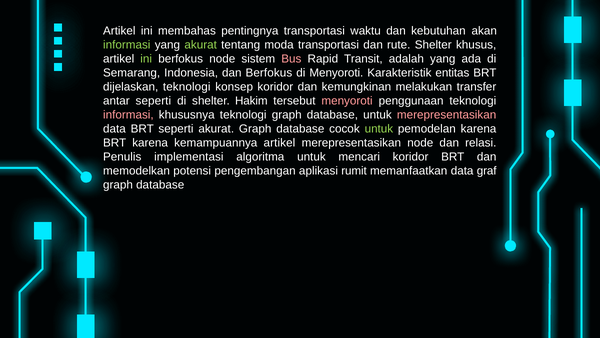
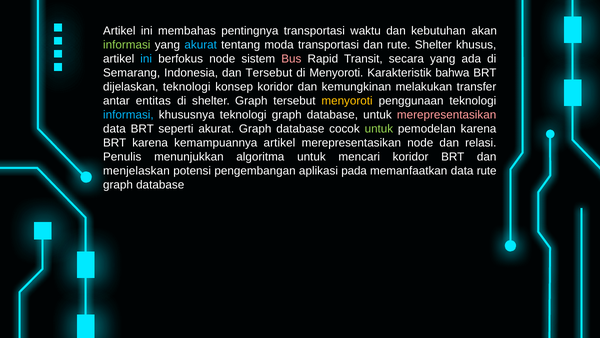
akurat at (201, 45) colour: light green -> light blue
ini at (146, 59) colour: light green -> light blue
adalah: adalah -> secara
dan Berfokus: Berfokus -> Tersebut
entitas: entitas -> bahwa
antar seperti: seperti -> entitas
shelter Hakim: Hakim -> Graph
menyoroti at (347, 101) colour: pink -> yellow
informasi at (128, 115) colour: pink -> light blue
implementasi: implementasi -> menunjukkan
memodelkan: memodelkan -> menjelaskan
rumit: rumit -> pada
data graf: graf -> rute
